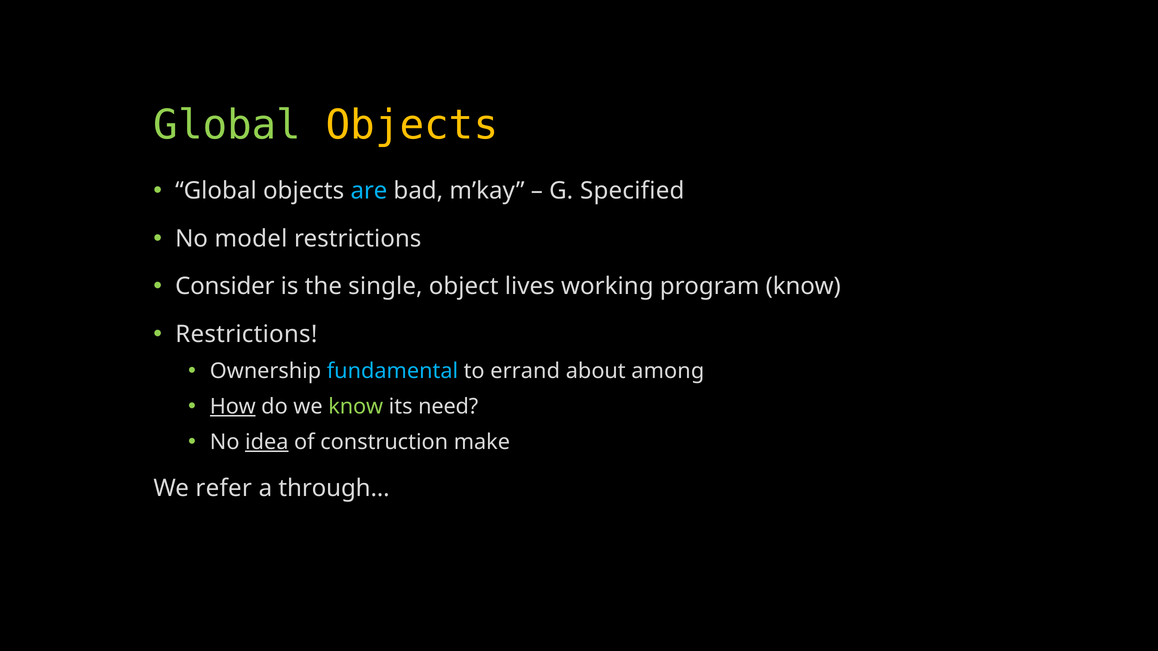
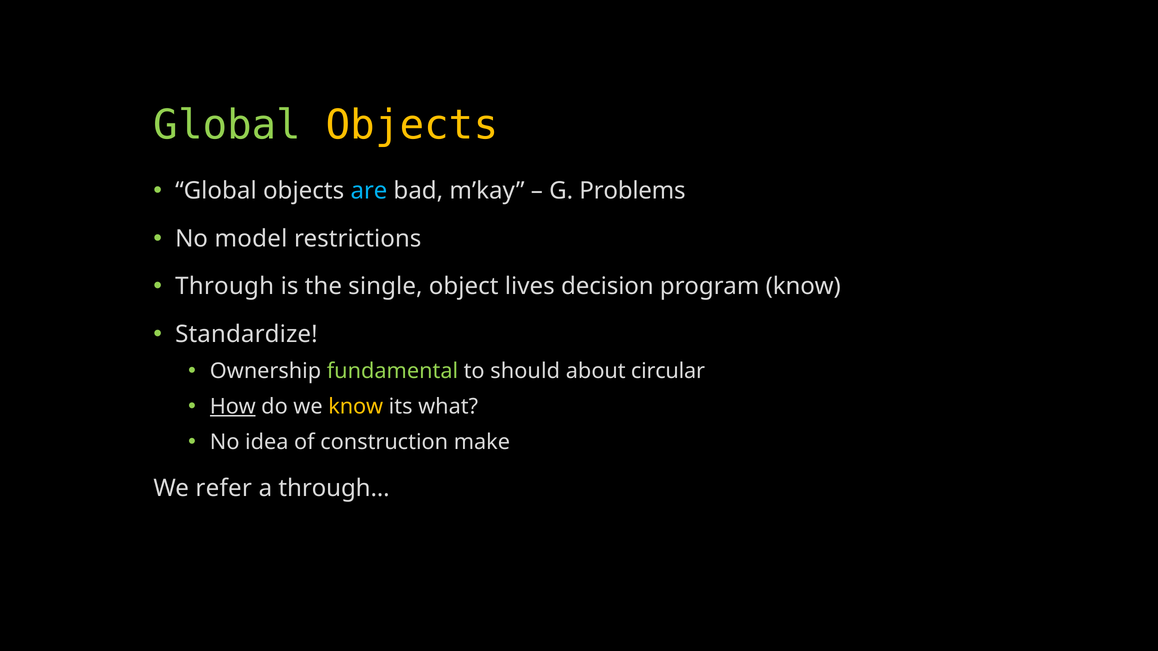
Specified: Specified -> Problems
Consider: Consider -> Through
working: working -> decision
Restrictions at (246, 334): Restrictions -> Standardize
fundamental colour: light blue -> light green
errand: errand -> should
among: among -> circular
know at (356, 407) colour: light green -> yellow
need: need -> what
idea underline: present -> none
